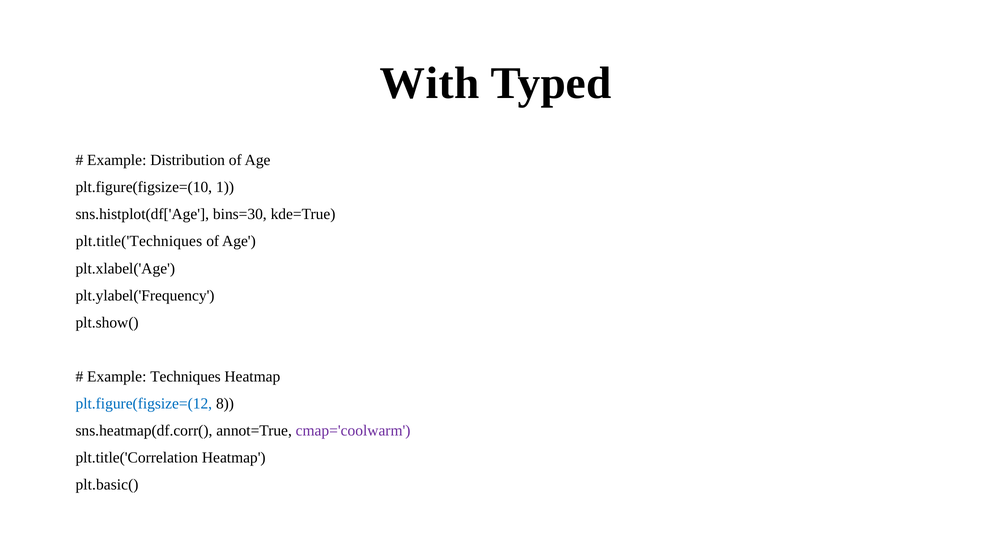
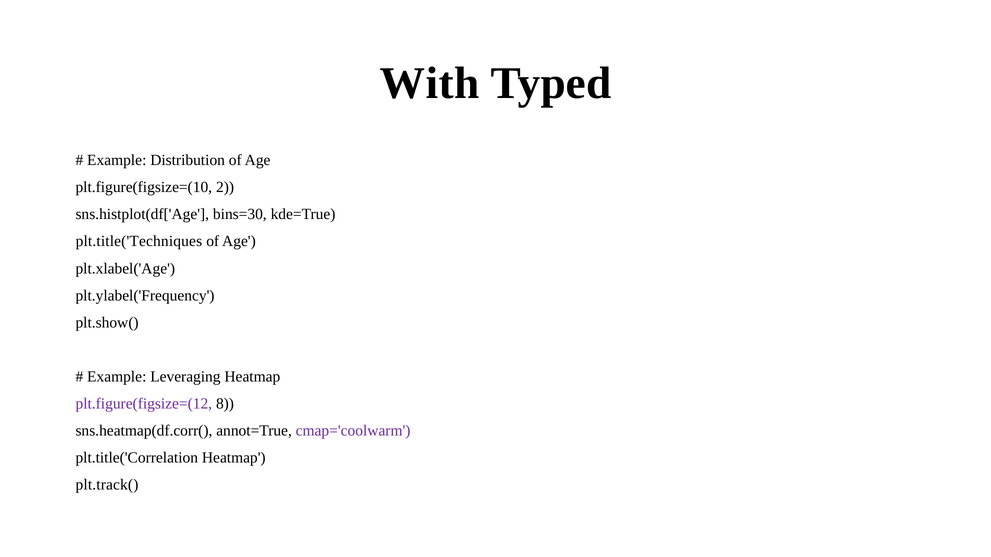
1: 1 -> 2
Techniques: Techniques -> Leveraging
plt.figure(figsize=(12 colour: blue -> purple
plt.basic(: plt.basic( -> plt.track(
